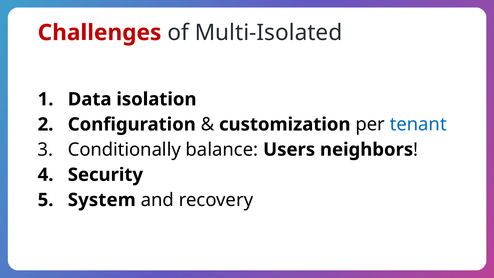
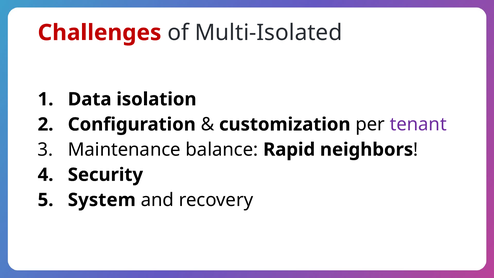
tenant colour: blue -> purple
Conditionally: Conditionally -> Maintenance
Users: Users -> Rapid
